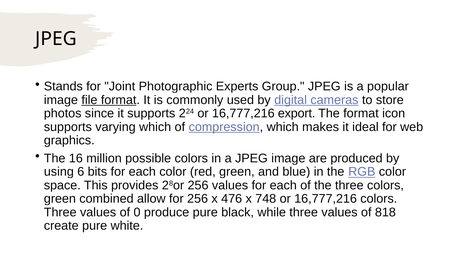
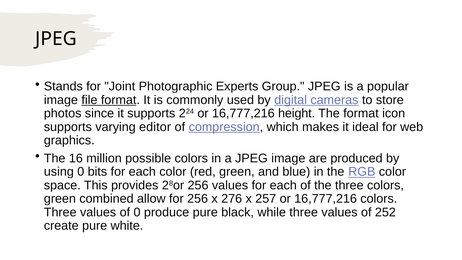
export: export -> height
varying which: which -> editor
using 6: 6 -> 0
476: 476 -> 276
748: 748 -> 257
818: 818 -> 252
